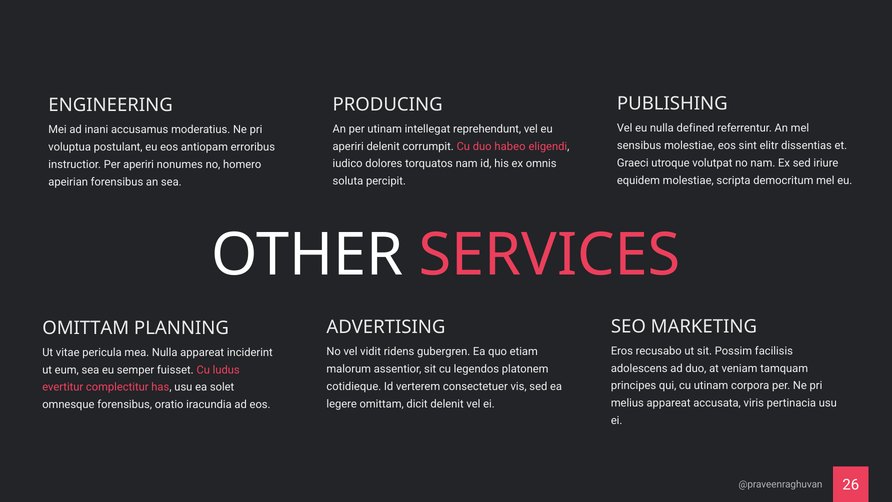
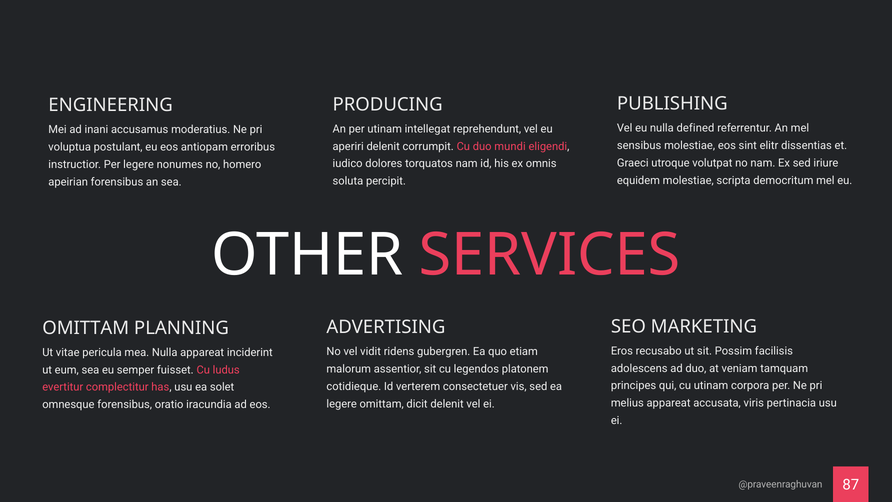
habeo: habeo -> mundi
Per aperiri: aperiri -> legere
26: 26 -> 87
